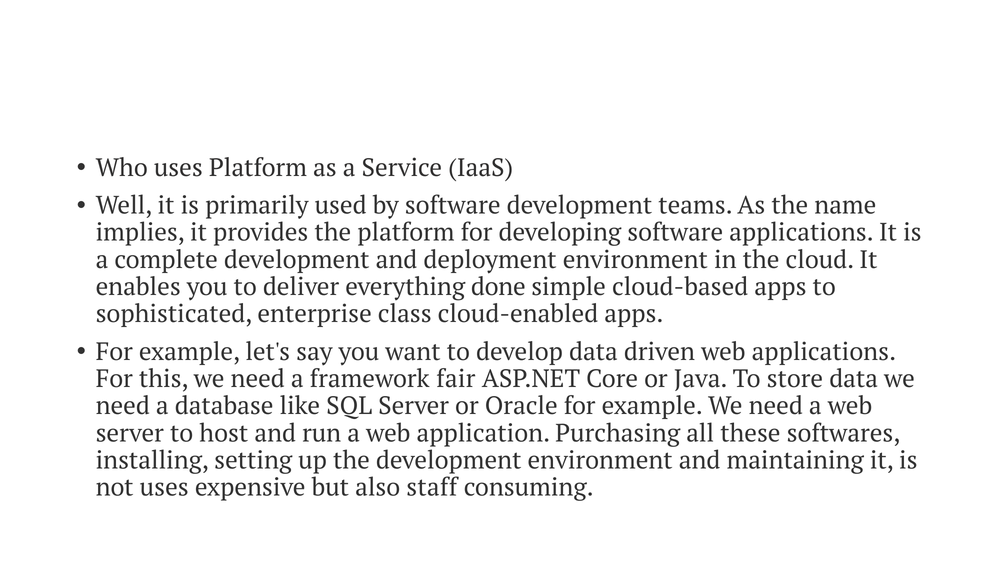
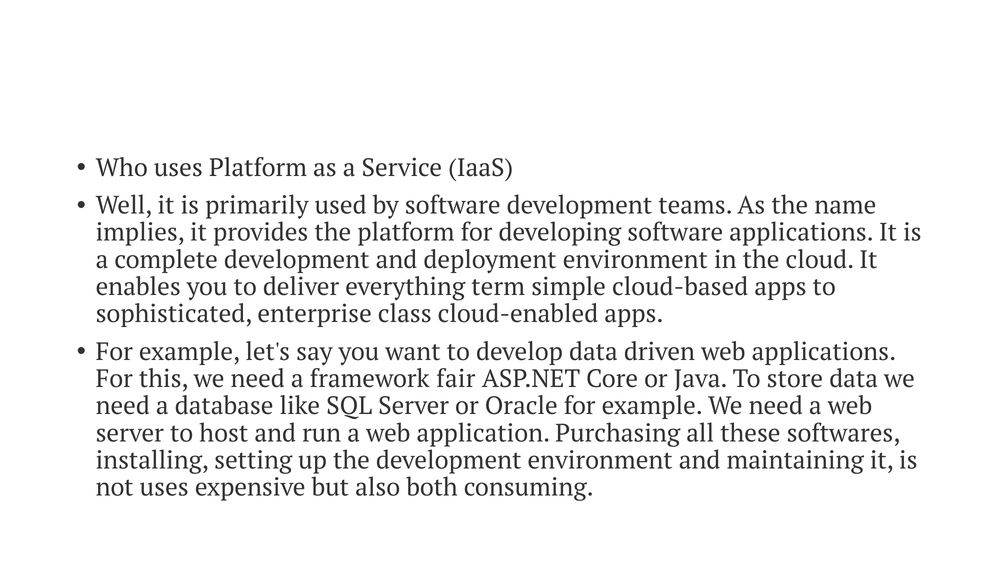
done: done -> term
staff: staff -> both
